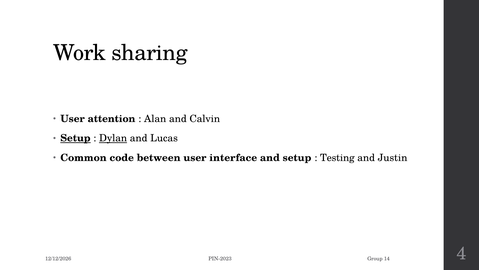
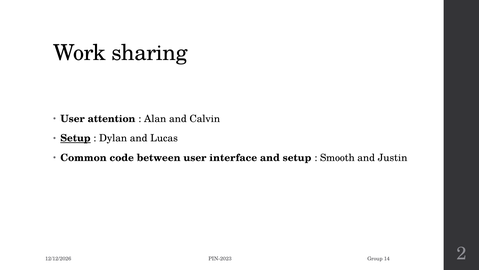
Dylan underline: present -> none
Testing: Testing -> Smooth
4: 4 -> 2
